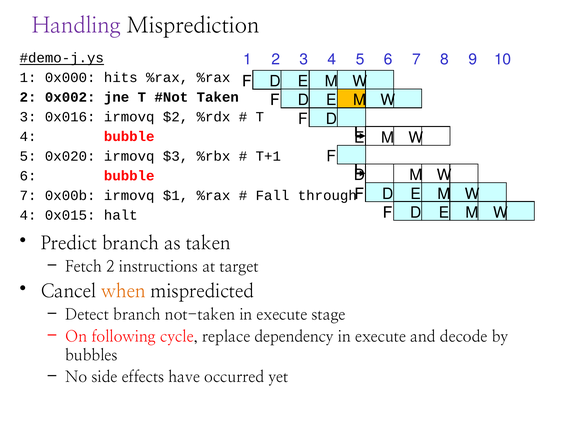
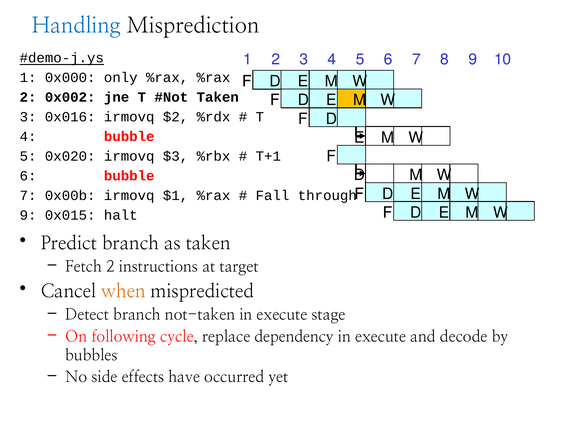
Handling colour: purple -> blue
hits: hits -> only
4 at (28, 215): 4 -> 9
